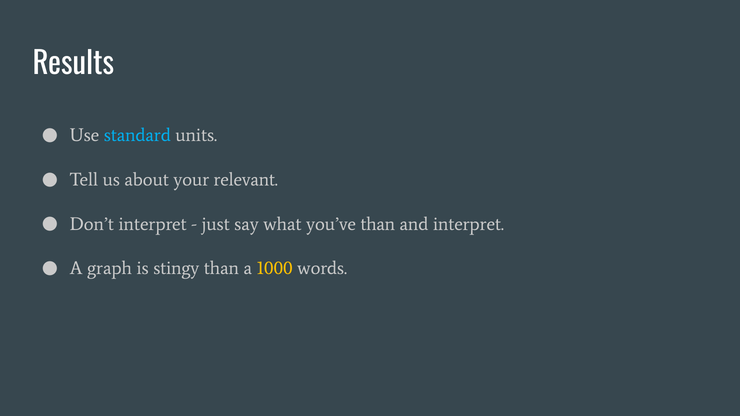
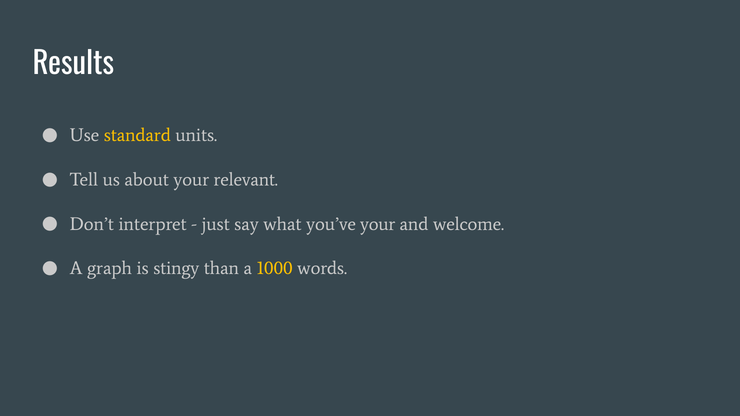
standard colour: light blue -> yellow
you’ve than: than -> your
and interpret: interpret -> welcome
